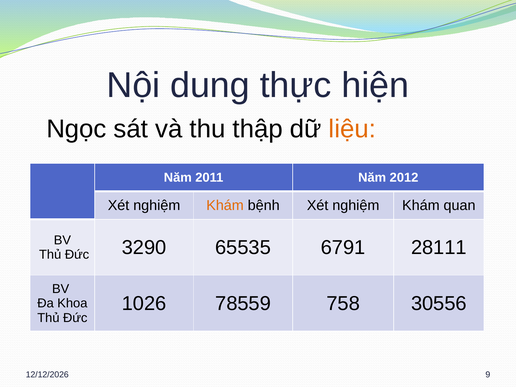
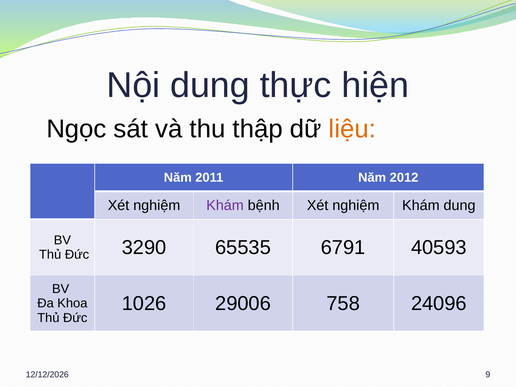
Khám at (225, 206) colour: orange -> purple
Khám quan: quan -> dung
28111: 28111 -> 40593
78559: 78559 -> 29006
30556: 30556 -> 24096
